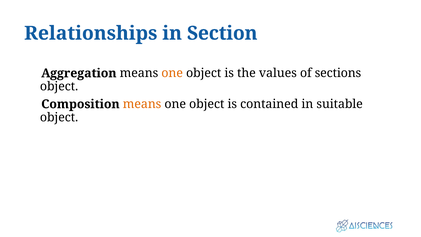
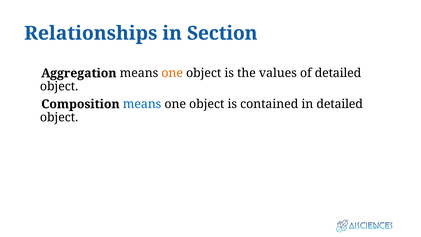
of sections: sections -> detailed
means at (142, 104) colour: orange -> blue
in suitable: suitable -> detailed
